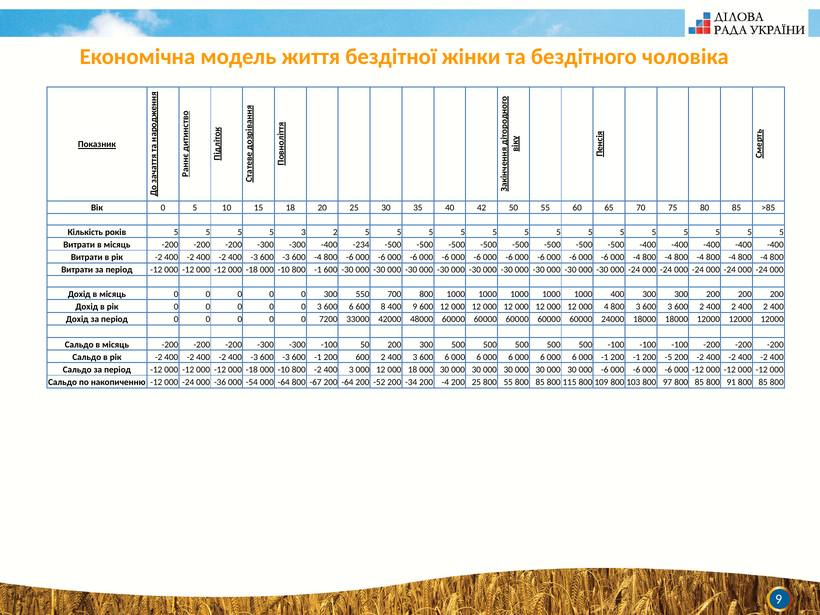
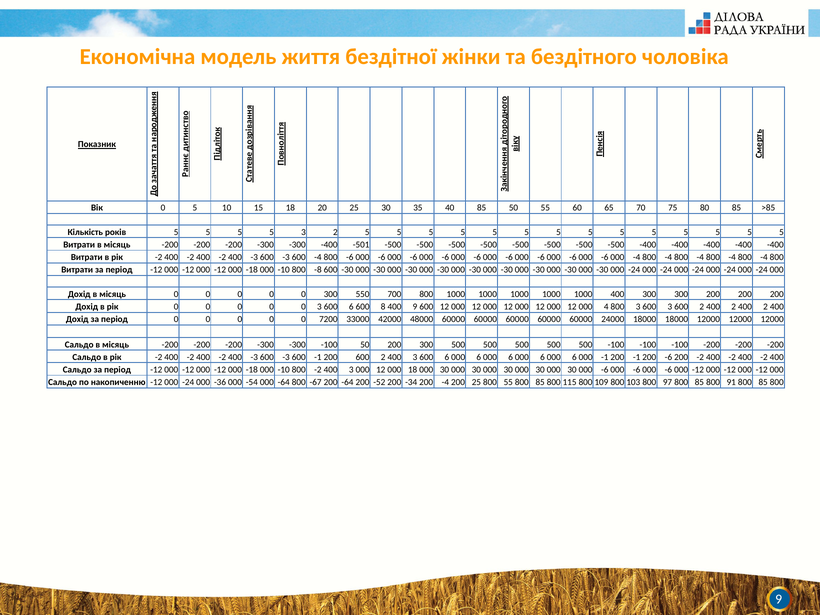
40 42: 42 -> 85
-234: -234 -> -501
800 -1: -1 -> -8
200 -5: -5 -> -6
